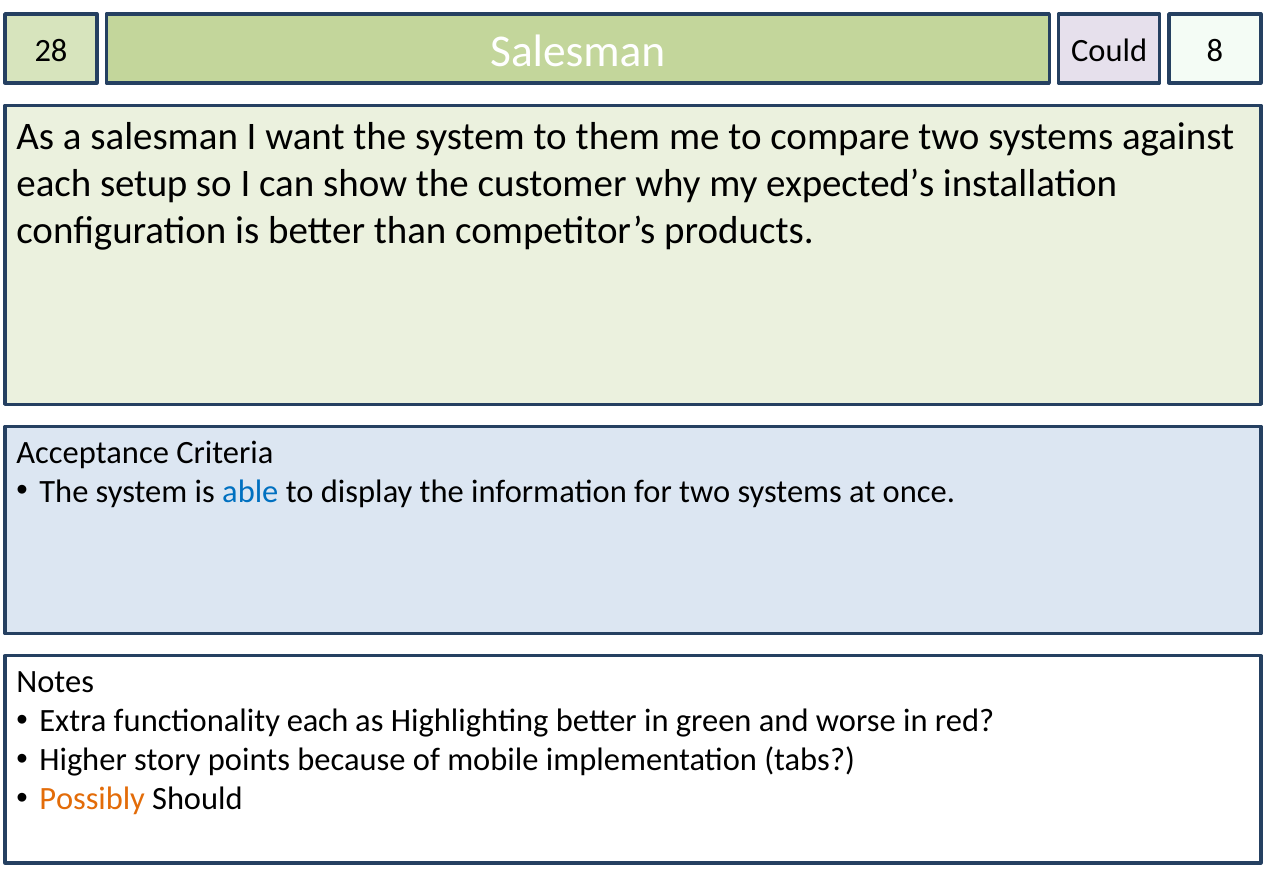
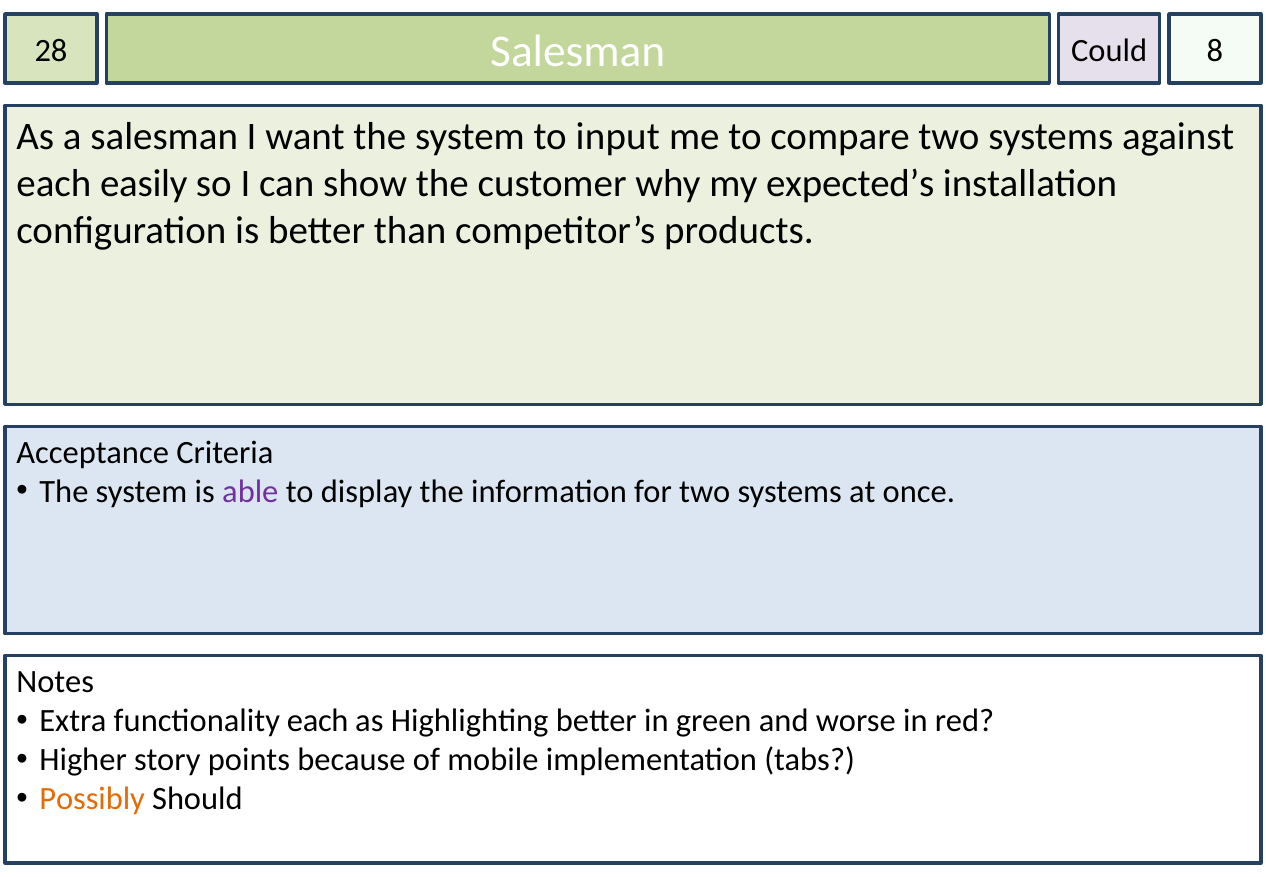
them: them -> input
setup: setup -> easily
able colour: blue -> purple
